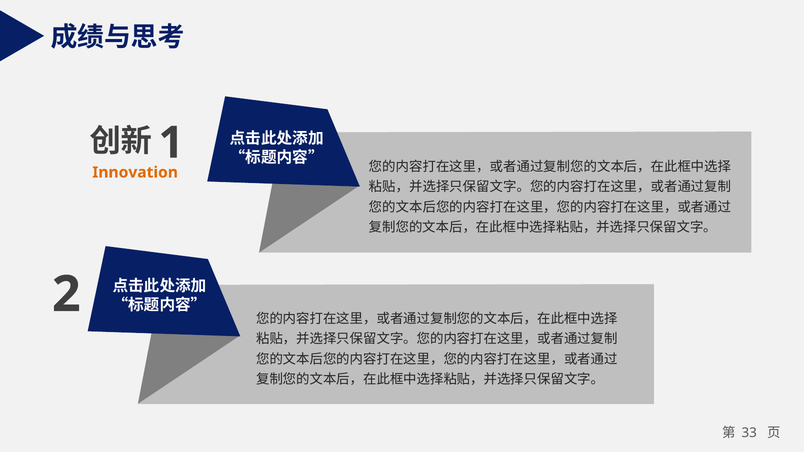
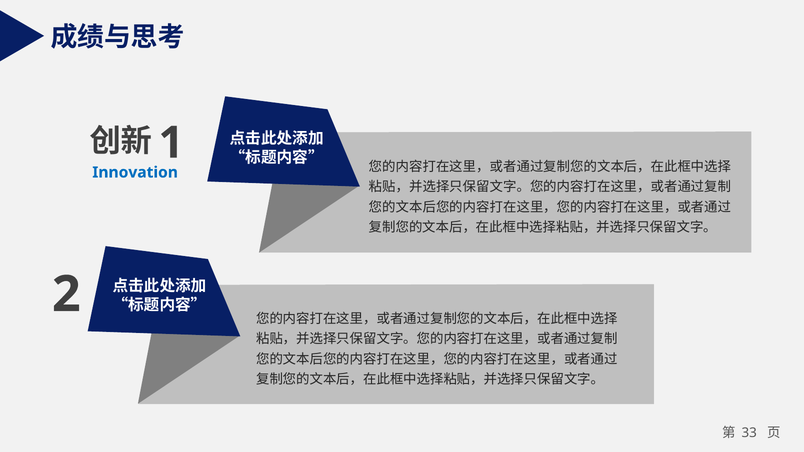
Innovation colour: orange -> blue
